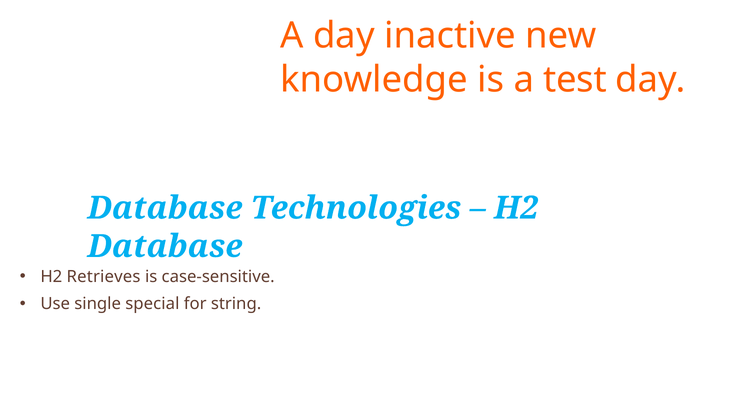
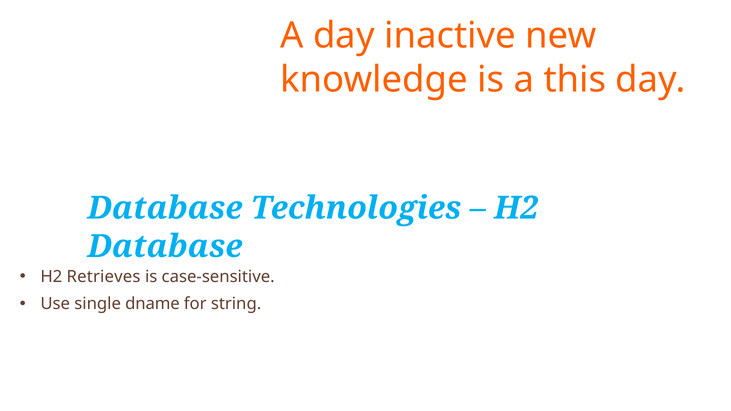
test: test -> this
special: special -> dname
